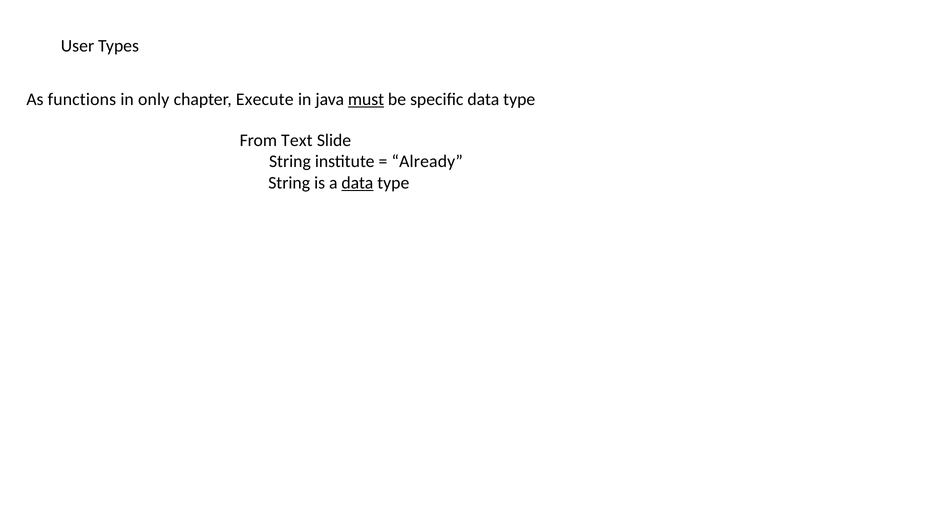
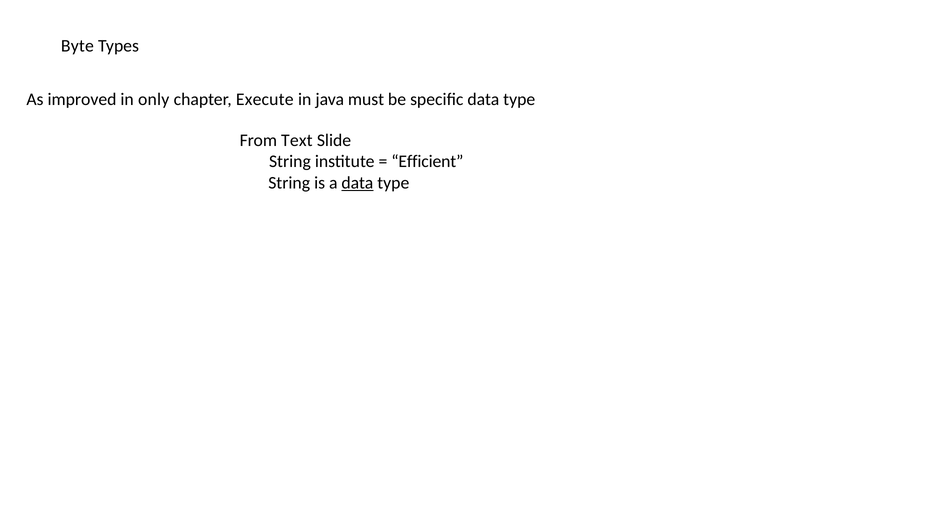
User: User -> Byte
functions: functions -> improved
must underline: present -> none
Already: Already -> Efficient
